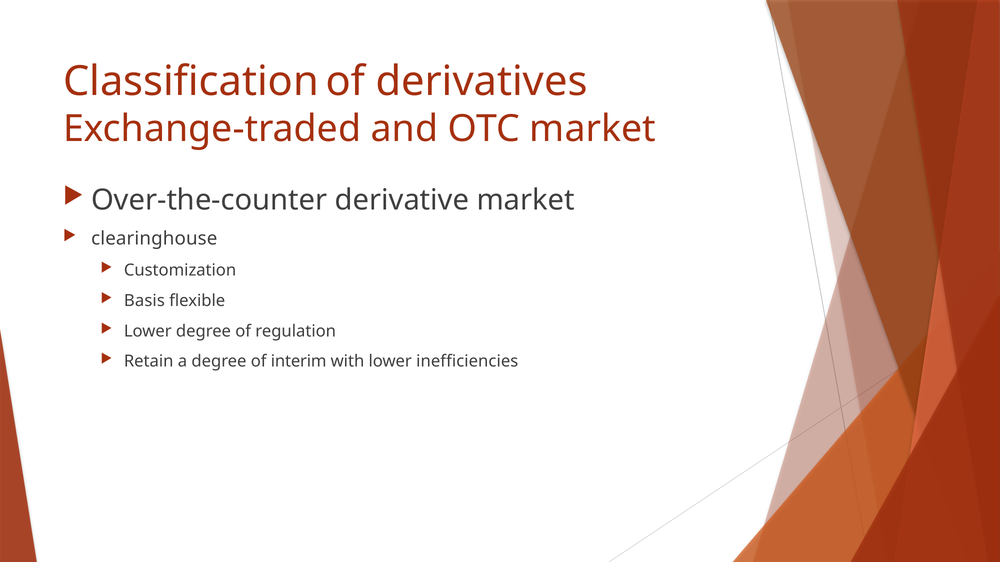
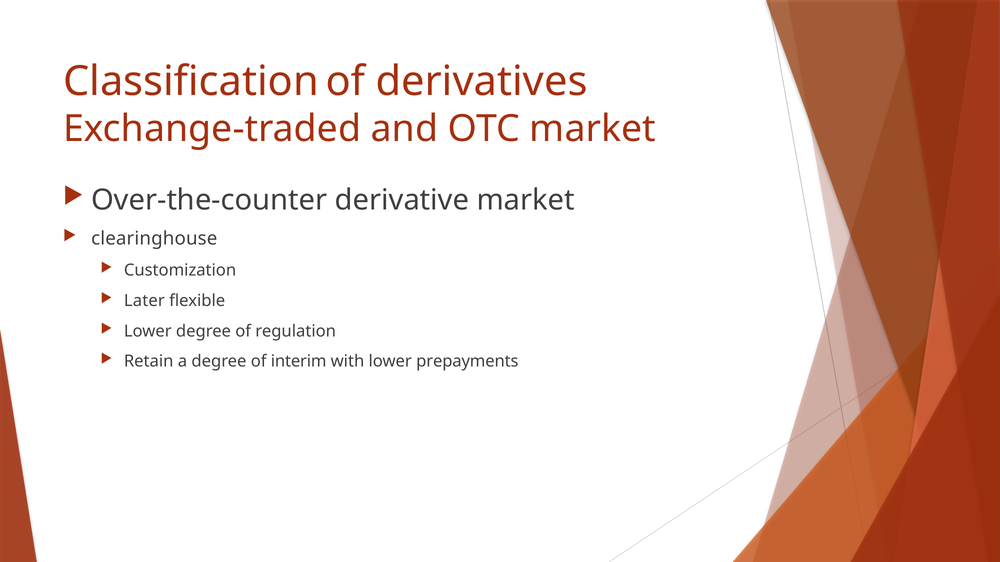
Basis: Basis -> Later
inefficiencies: inefficiencies -> prepayments
